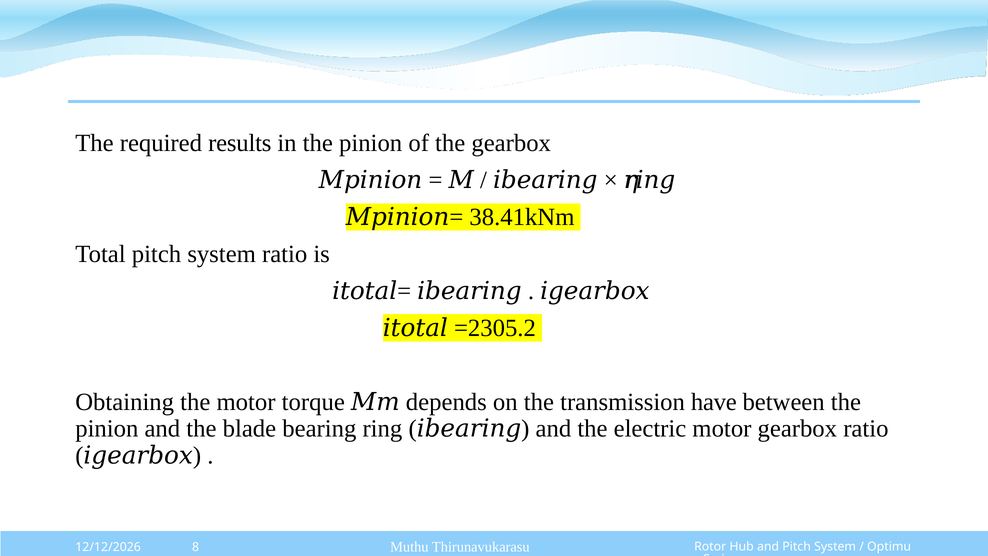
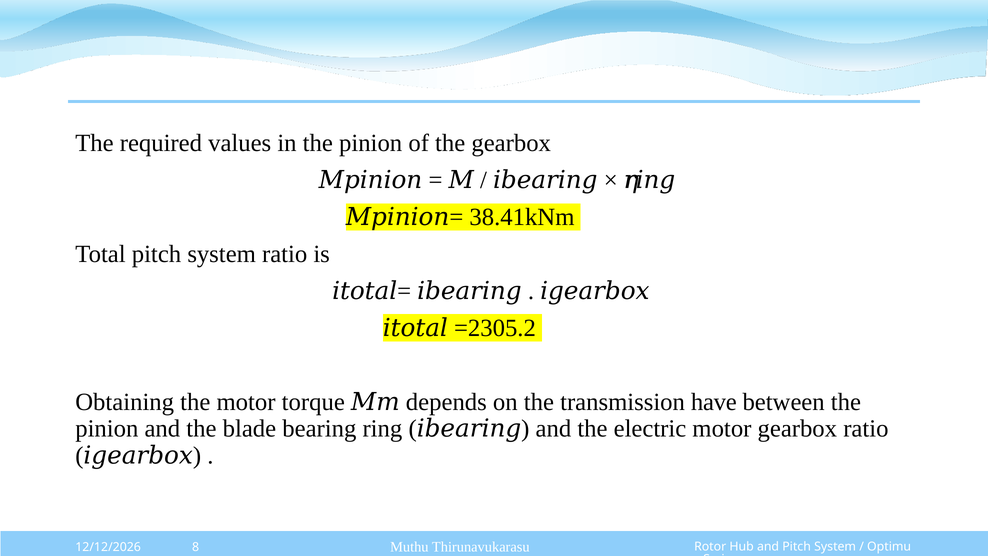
results: results -> values
